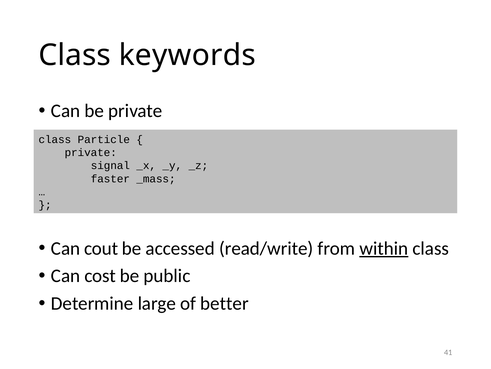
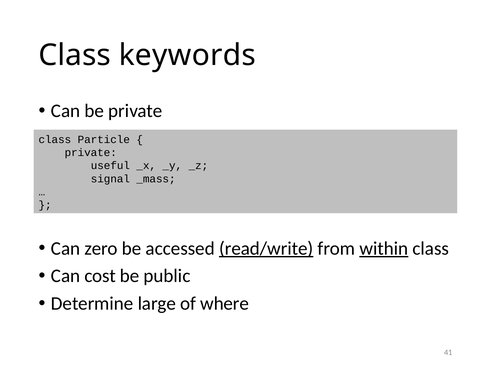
signal: signal -> useful
faster: faster -> signal
cout: cout -> zero
read/write underline: none -> present
better: better -> where
